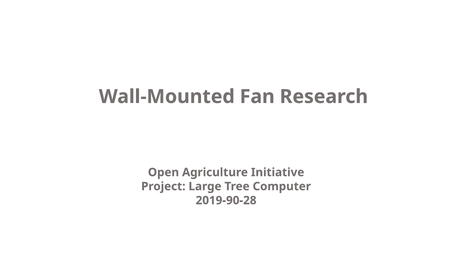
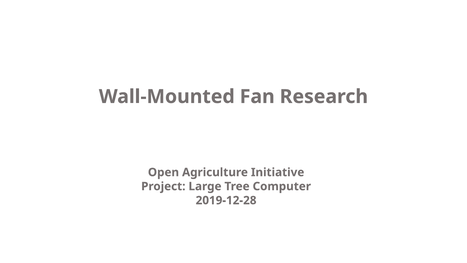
2019-90-28: 2019-90-28 -> 2019-12-28
